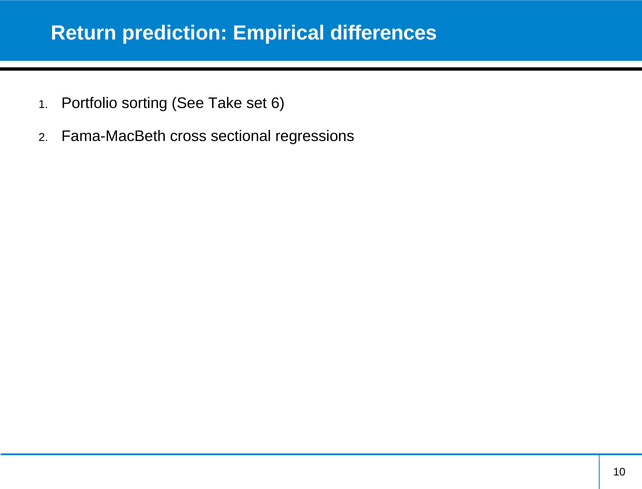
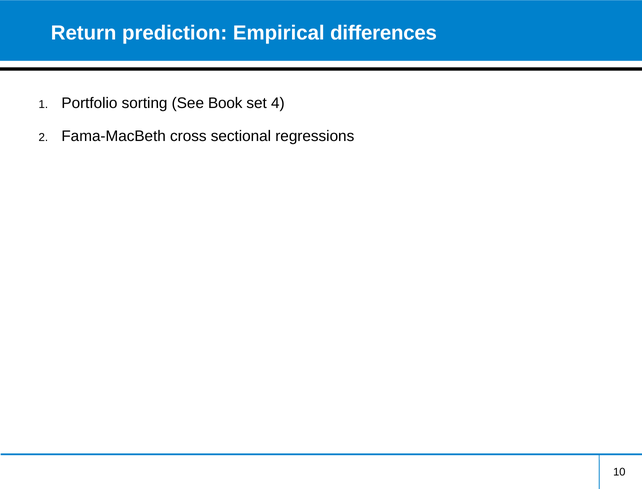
Take: Take -> Book
6: 6 -> 4
